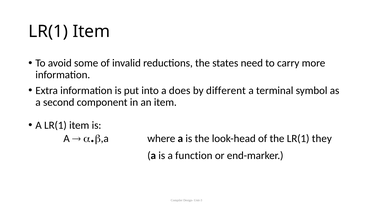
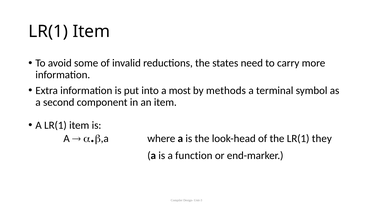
does: does -> most
different: different -> methods
